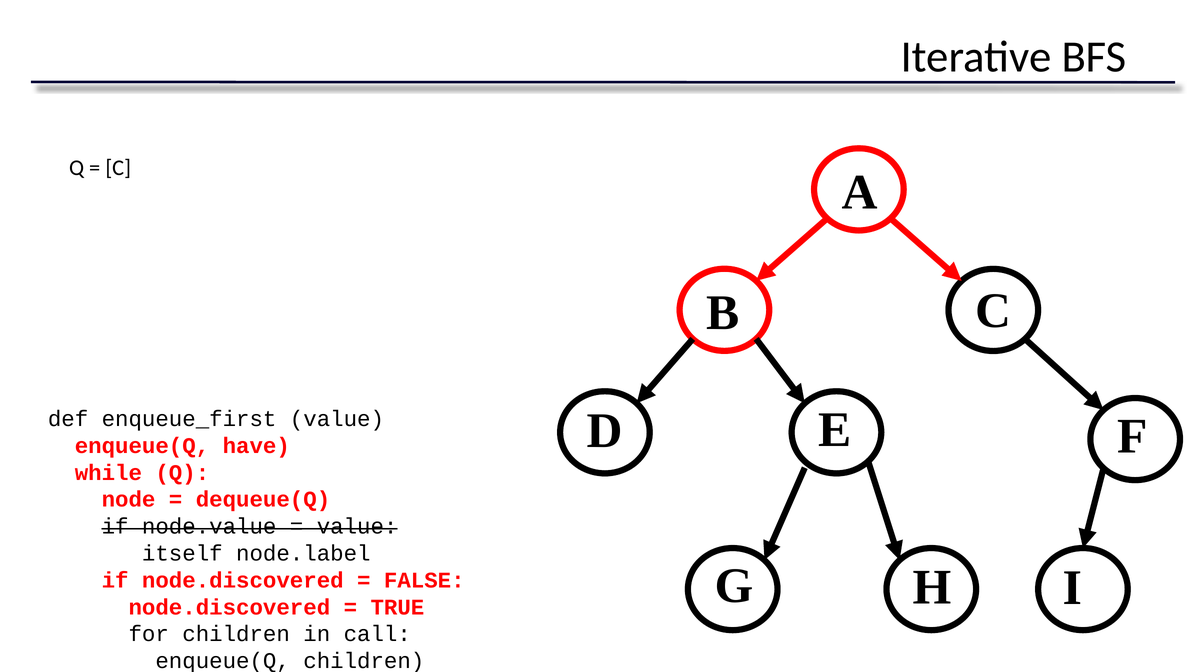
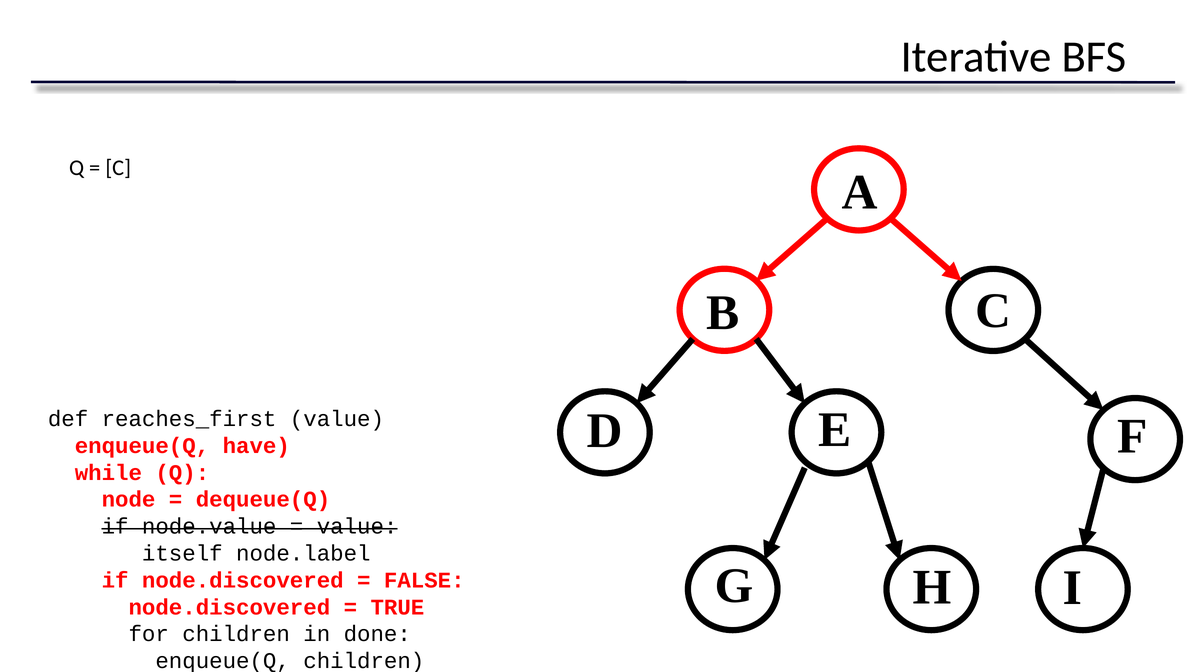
enqueue_first: enqueue_first -> reaches_first
call: call -> done
